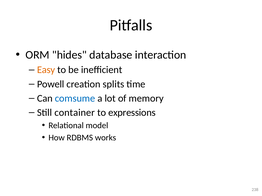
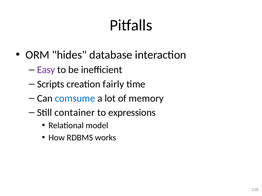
Easy colour: orange -> purple
Powell: Powell -> Scripts
splits: splits -> fairly
